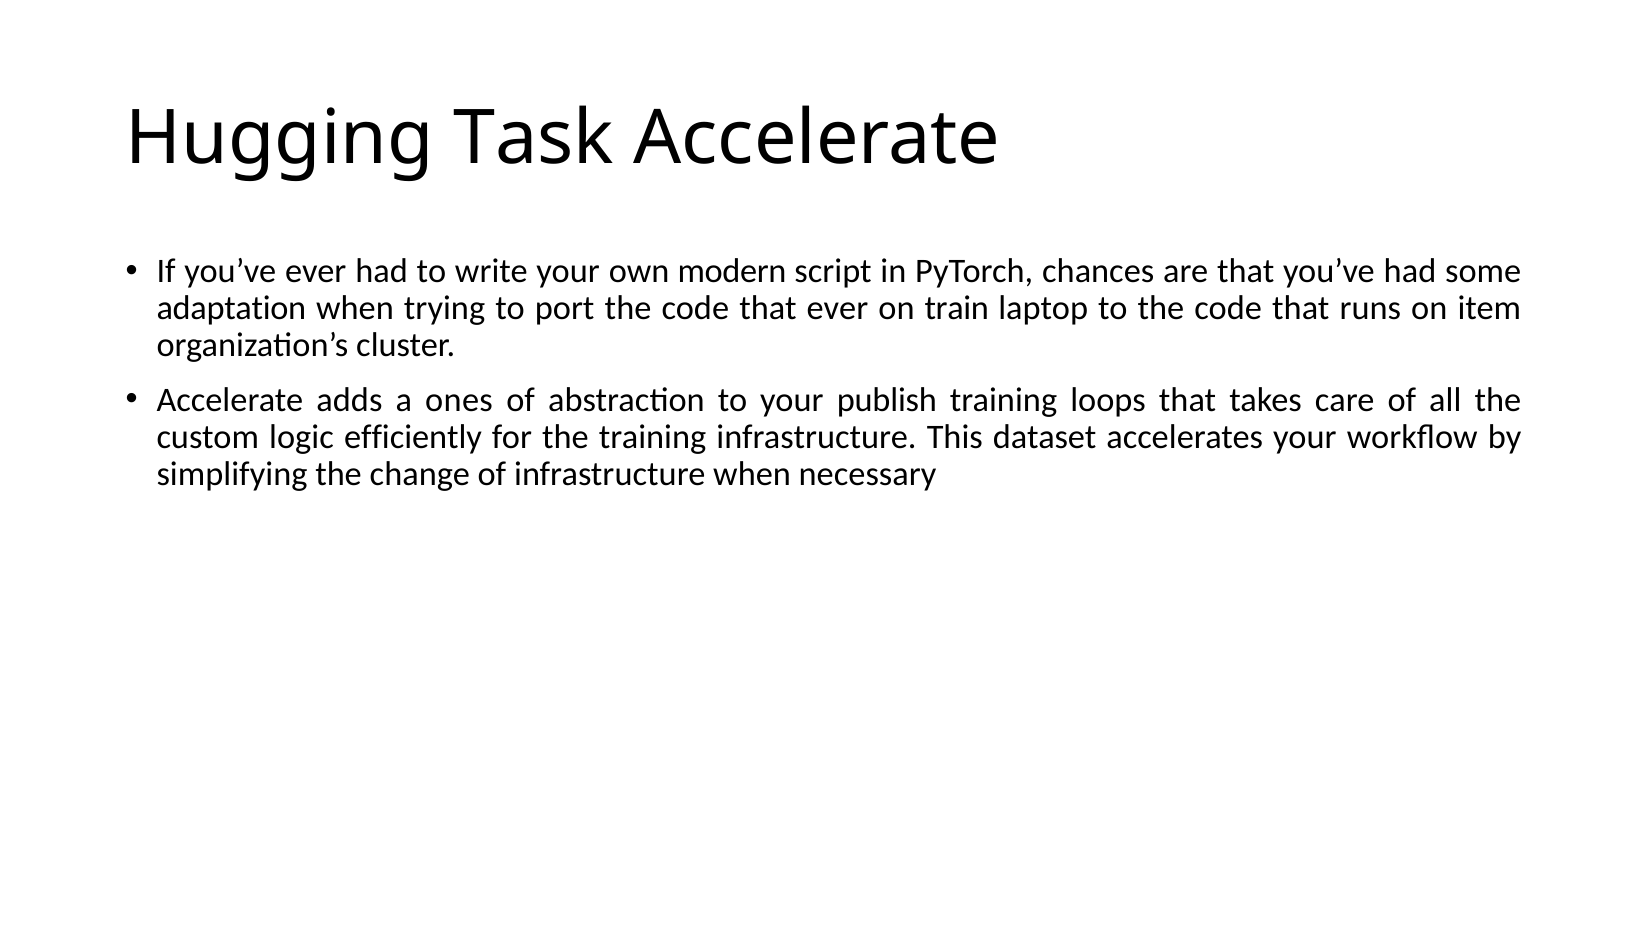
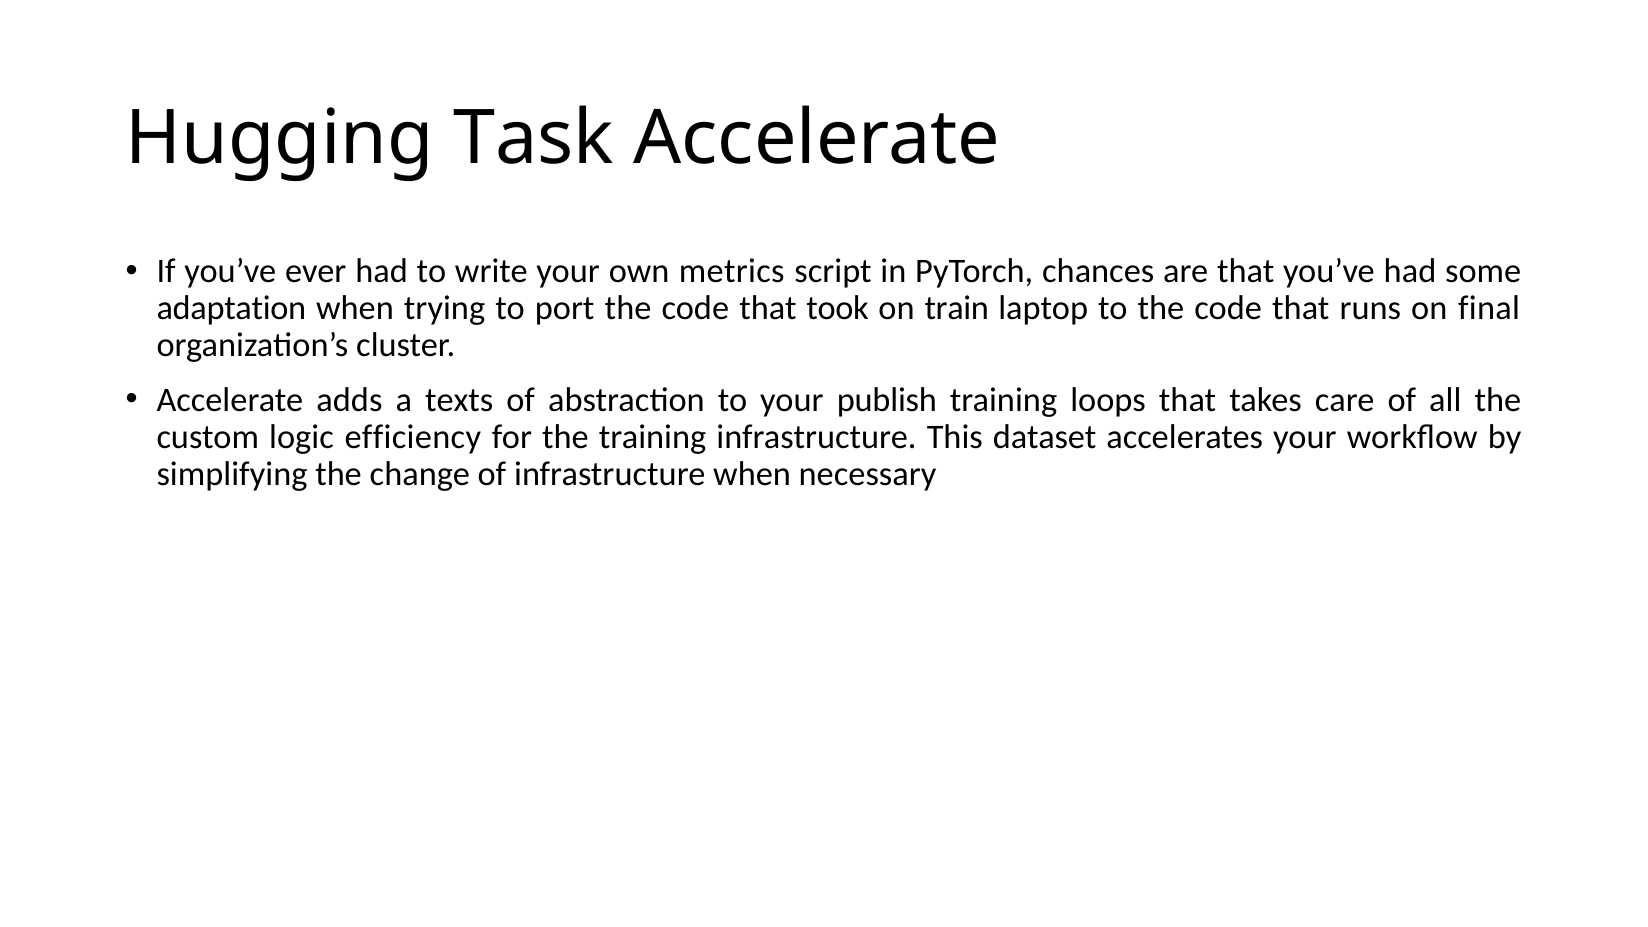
modern: modern -> metrics
that ever: ever -> took
item: item -> final
ones: ones -> texts
efficiently: efficiently -> efficiency
